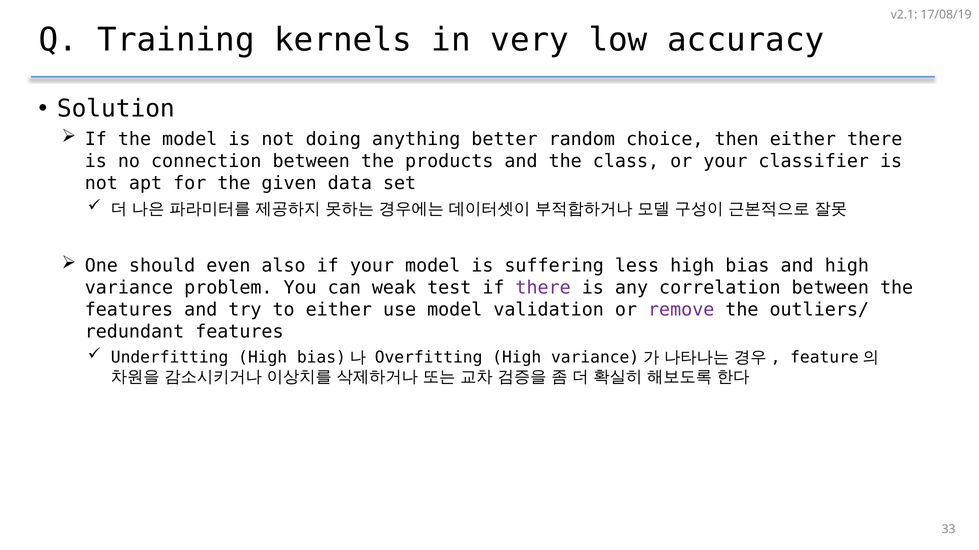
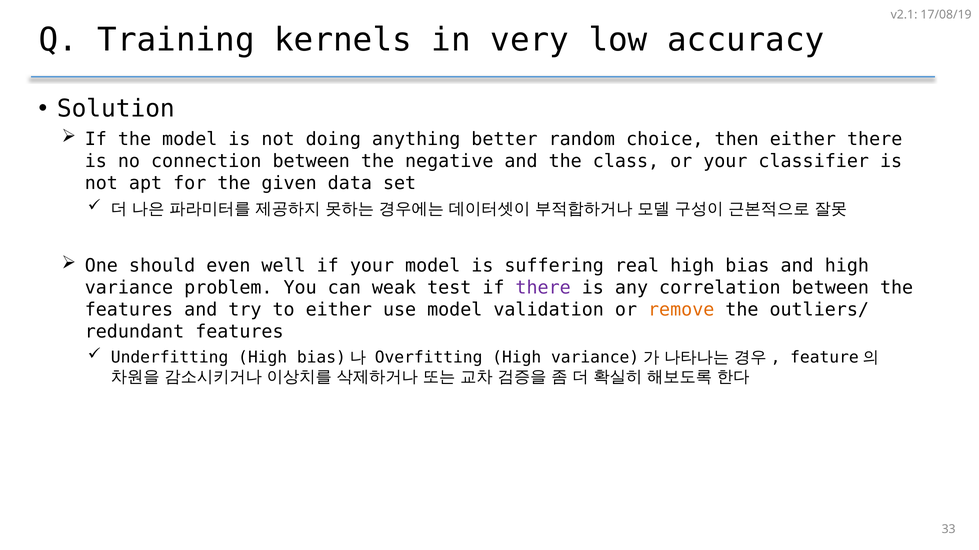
products: products -> negative
also: also -> well
less: less -> real
remove colour: purple -> orange
